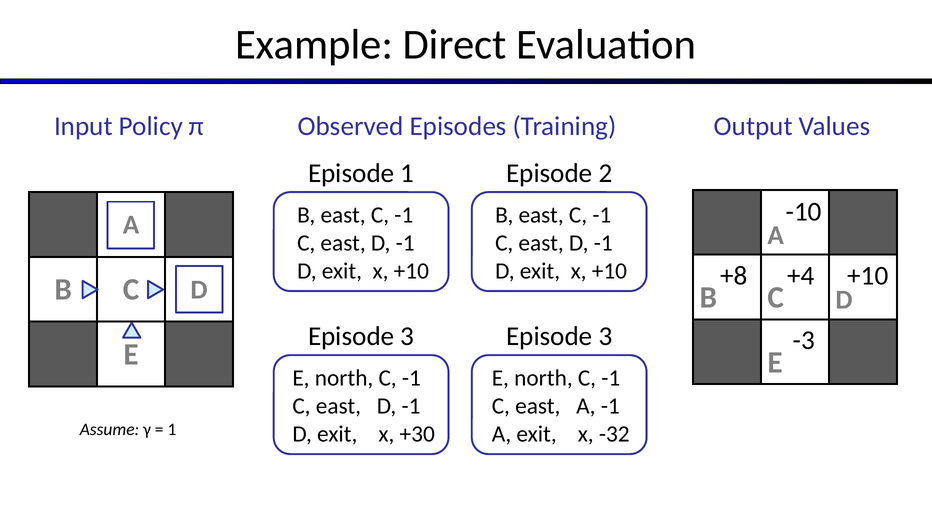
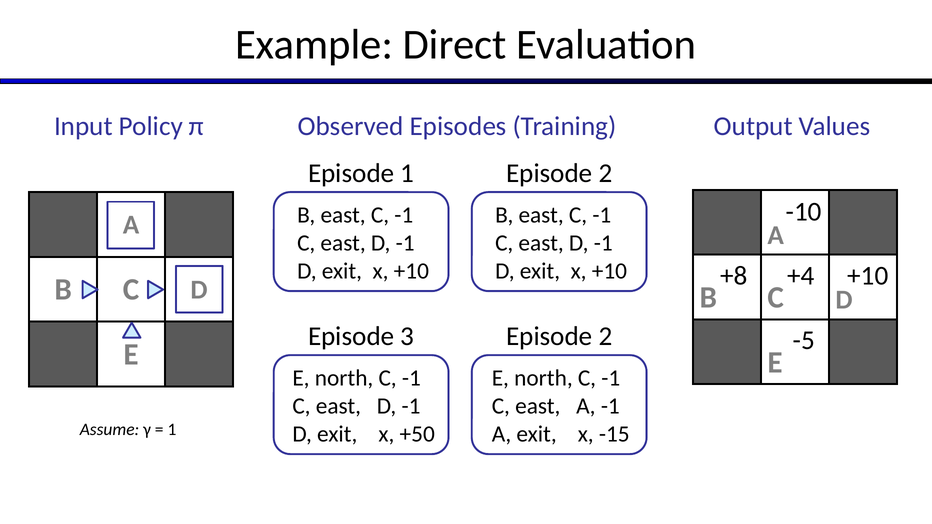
3 Episode 3: 3 -> 2
-3: -3 -> -5
+30: +30 -> +50
-32: -32 -> -15
